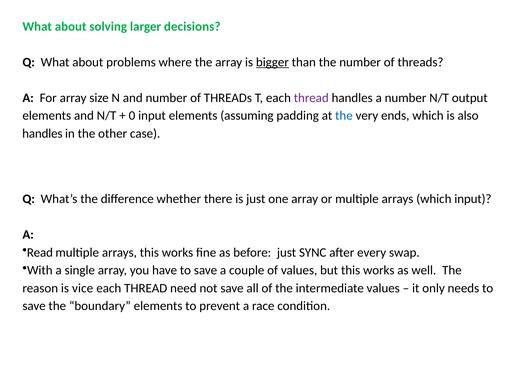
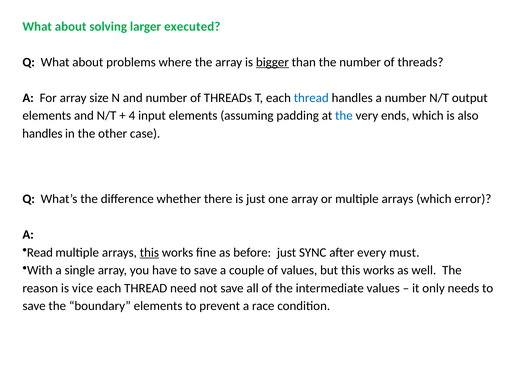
decisions: decisions -> executed
thread at (311, 98) colour: purple -> blue
0: 0 -> 4
which input: input -> error
this at (149, 253) underline: none -> present
swap: swap -> must
